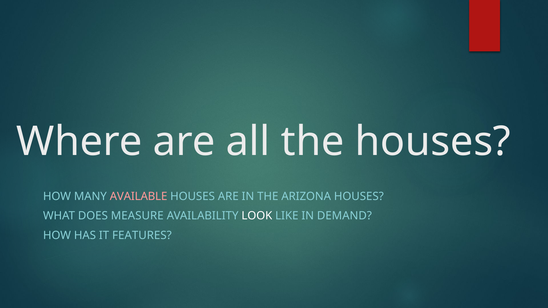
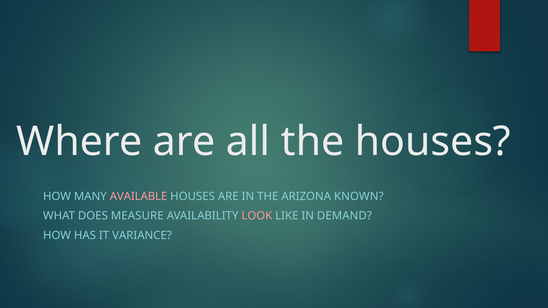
ARIZONA HOUSES: HOUSES -> KNOWN
LOOK colour: white -> pink
FEATURES: FEATURES -> VARIANCE
